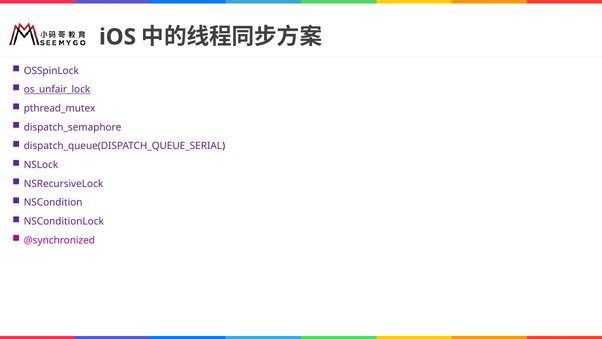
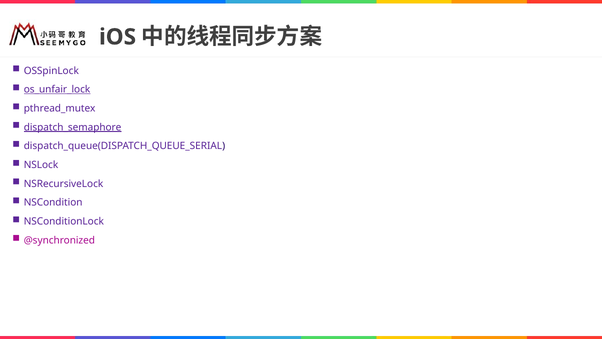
dispatch_semaphore underline: none -> present
